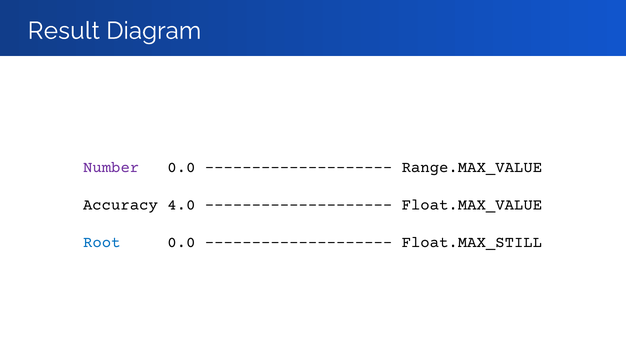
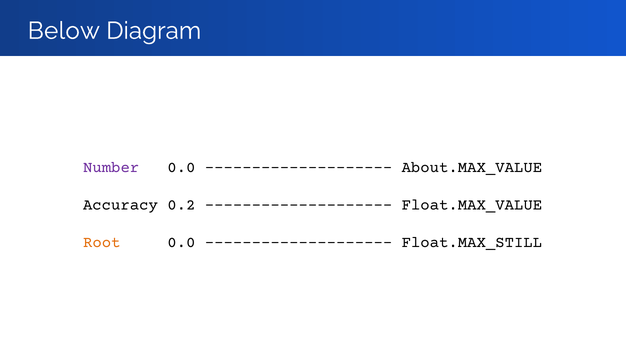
Result: Result -> Below
Range.MAX_VALUE: Range.MAX_VALUE -> About.MAX_VALUE
4.0: 4.0 -> 0.2
Root colour: blue -> orange
